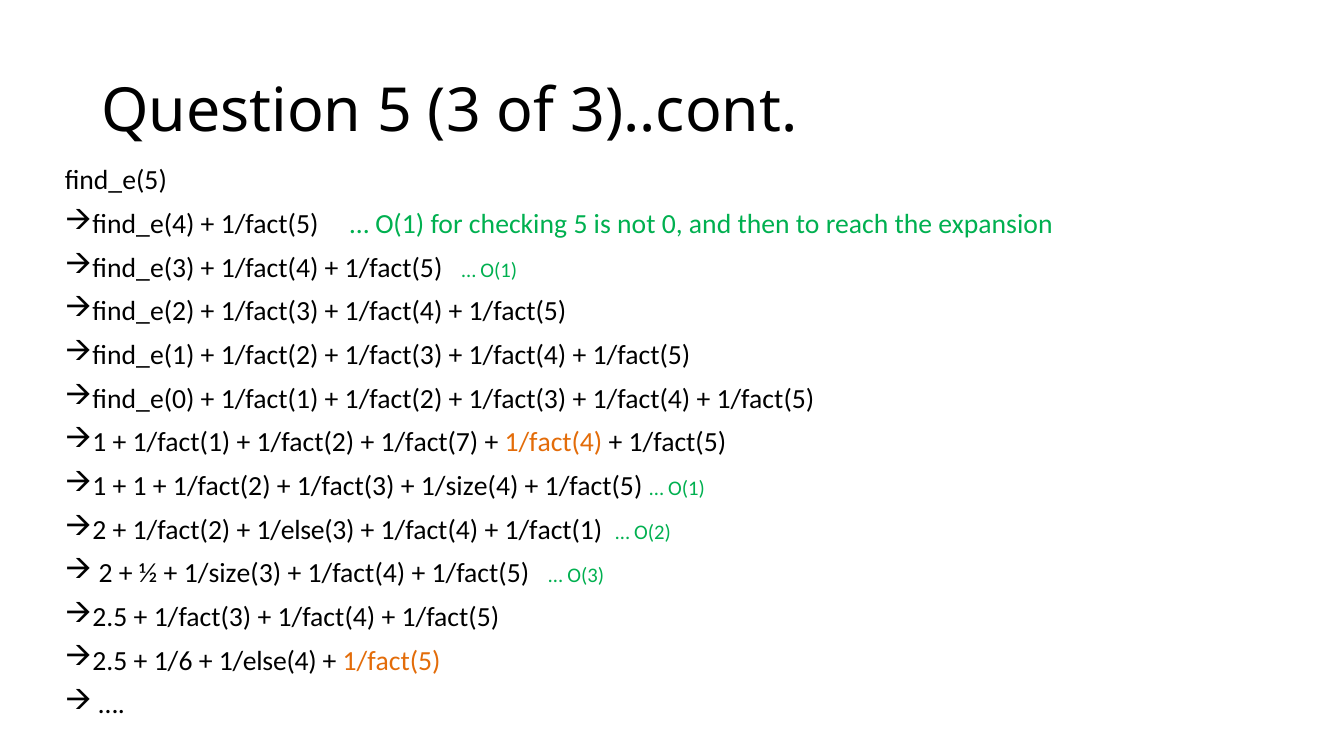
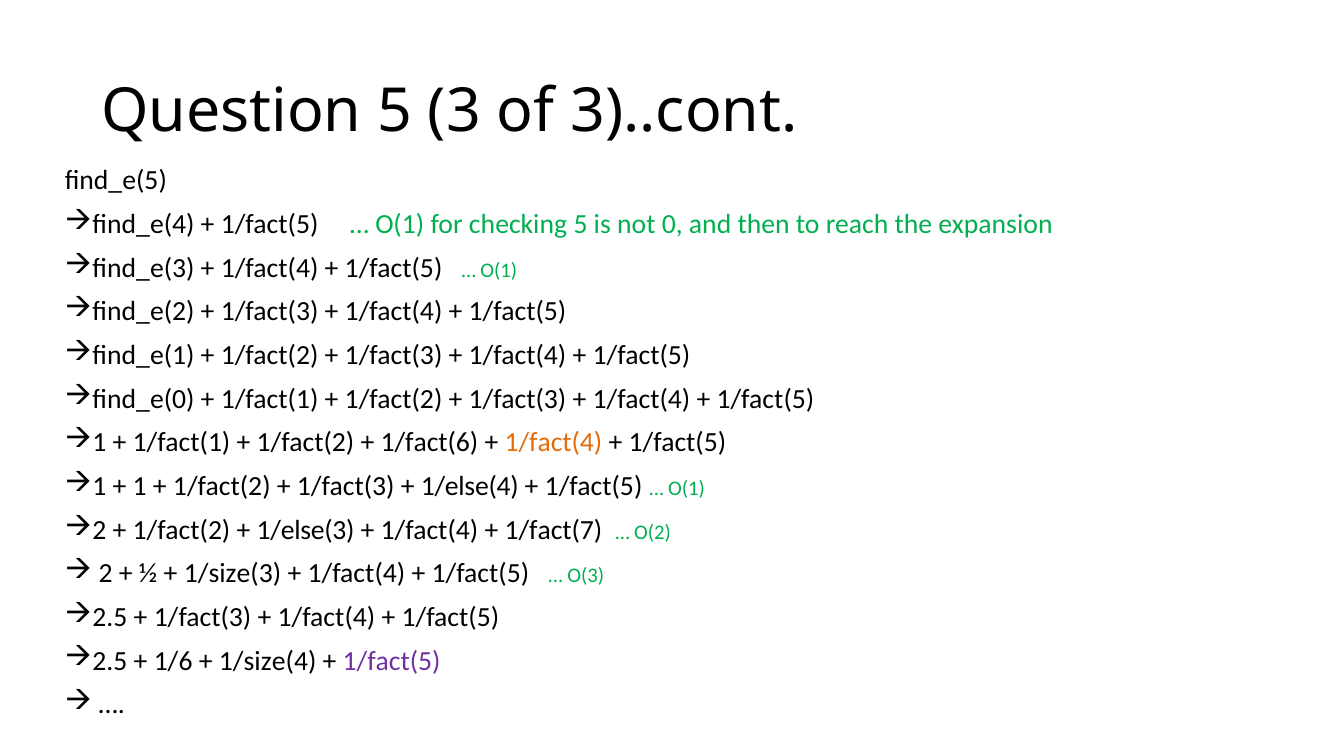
1/fact(7: 1/fact(7 -> 1/fact(6
1/size(4: 1/size(4 -> 1/else(4
1/fact(1 at (553, 530): 1/fact(1 -> 1/fact(7
1/else(4: 1/else(4 -> 1/size(4
1/fact(5 at (392, 661) colour: orange -> purple
